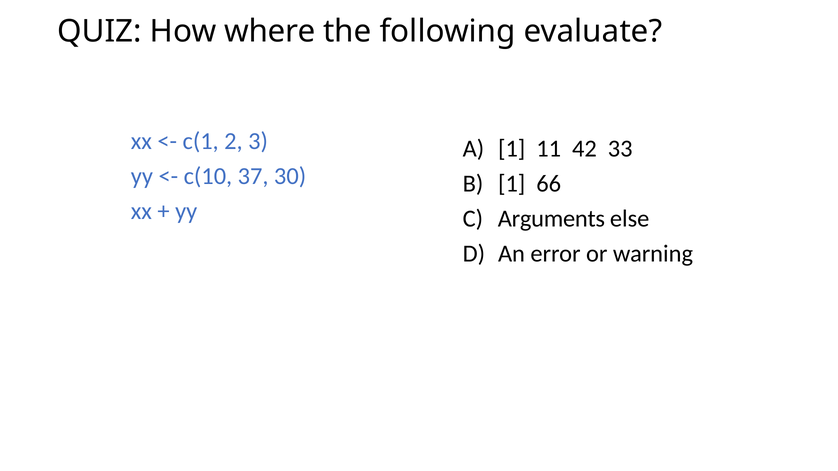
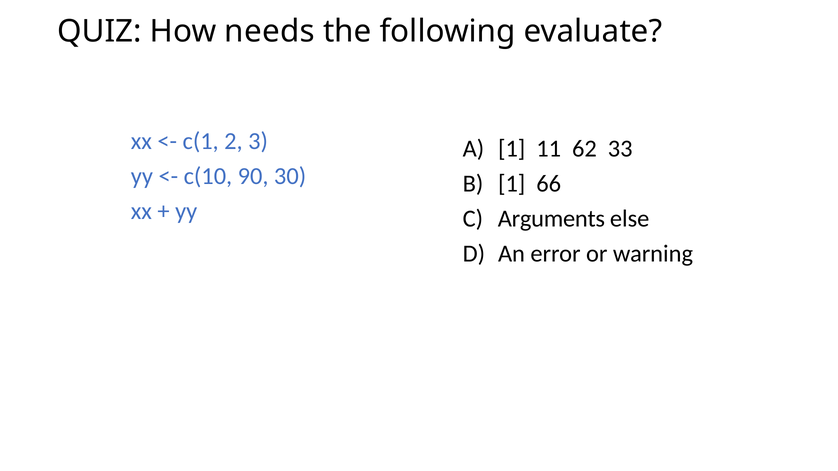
where: where -> needs
42: 42 -> 62
37: 37 -> 90
